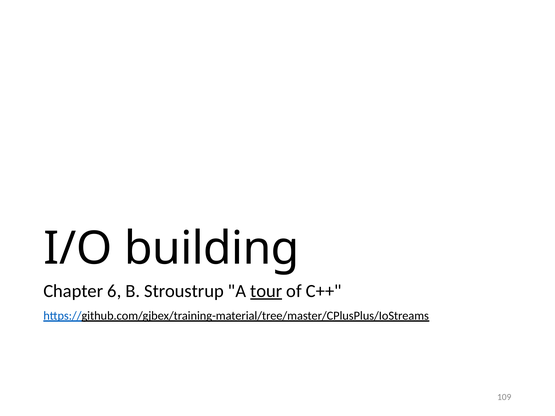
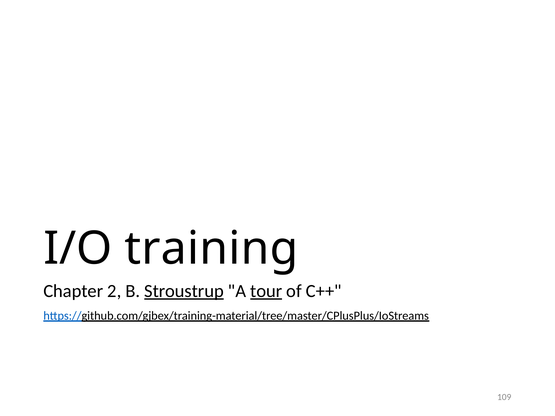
building: building -> training
6: 6 -> 2
Stroustrup underline: none -> present
